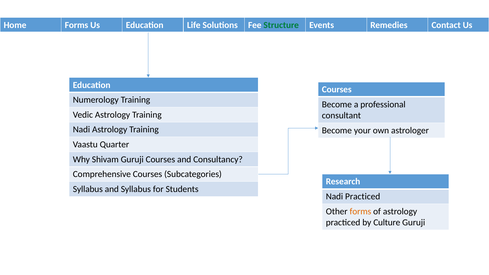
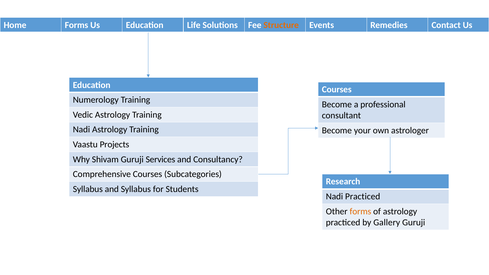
Structure colour: green -> orange
Quarter: Quarter -> Projects
Guruji Courses: Courses -> Services
Culture: Culture -> Gallery
